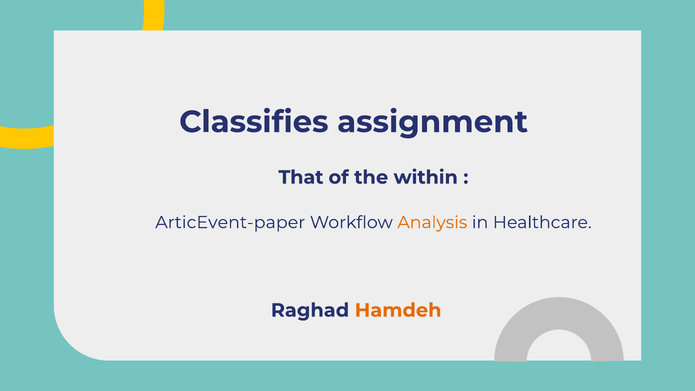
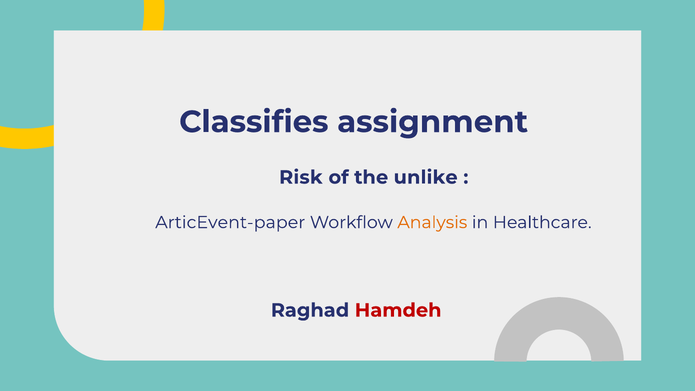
That: That -> Risk
within: within -> unlike
Hamdeh colour: orange -> red
